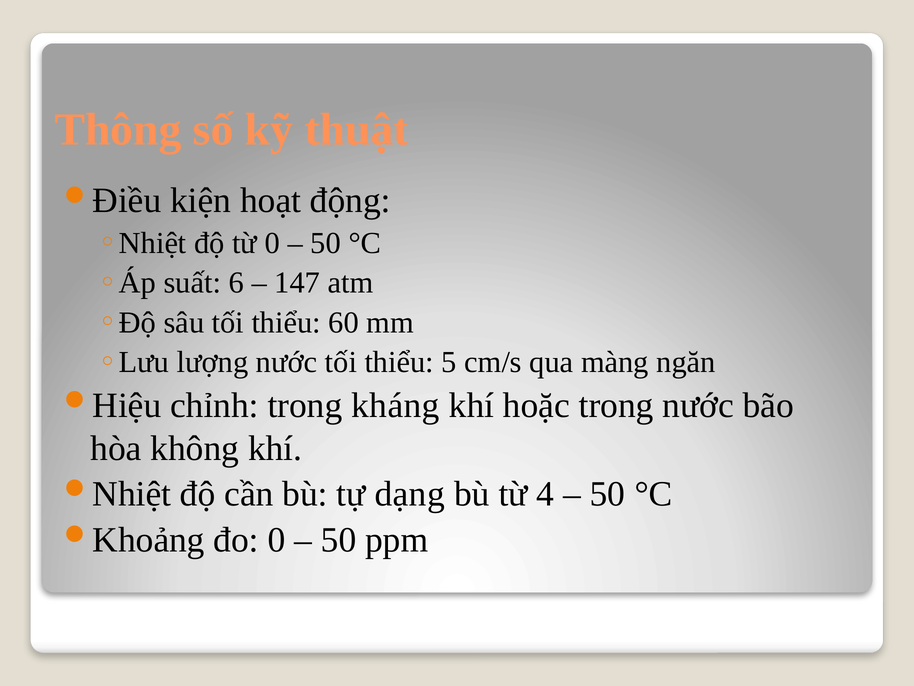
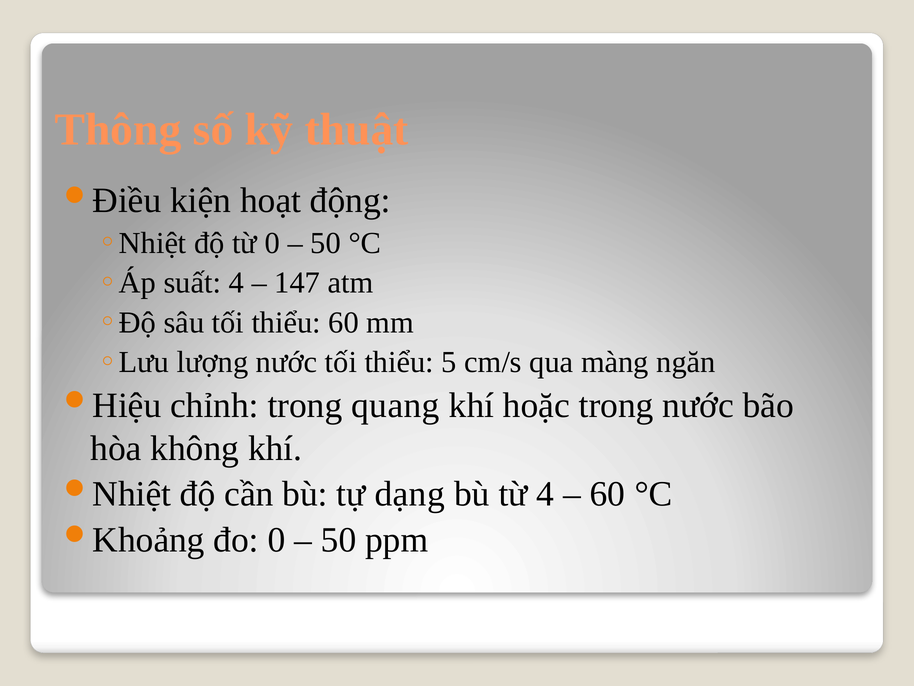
suất 6: 6 -> 4
kháng: kháng -> quang
50 at (607, 494): 50 -> 60
